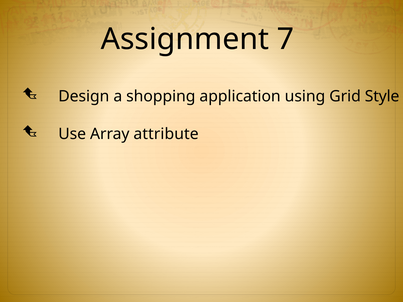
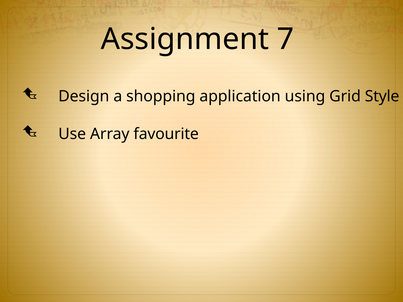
attribute: attribute -> favourite
